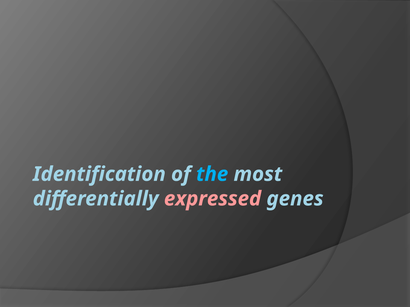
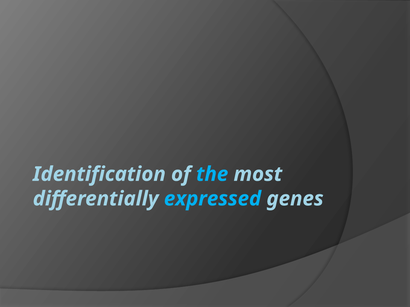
expressed colour: pink -> light blue
